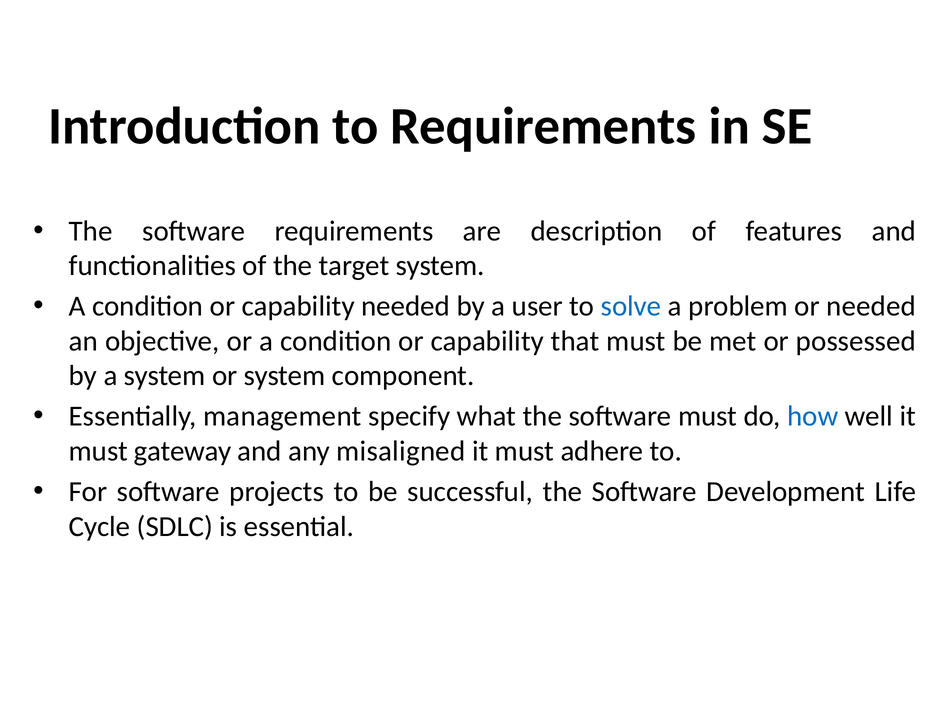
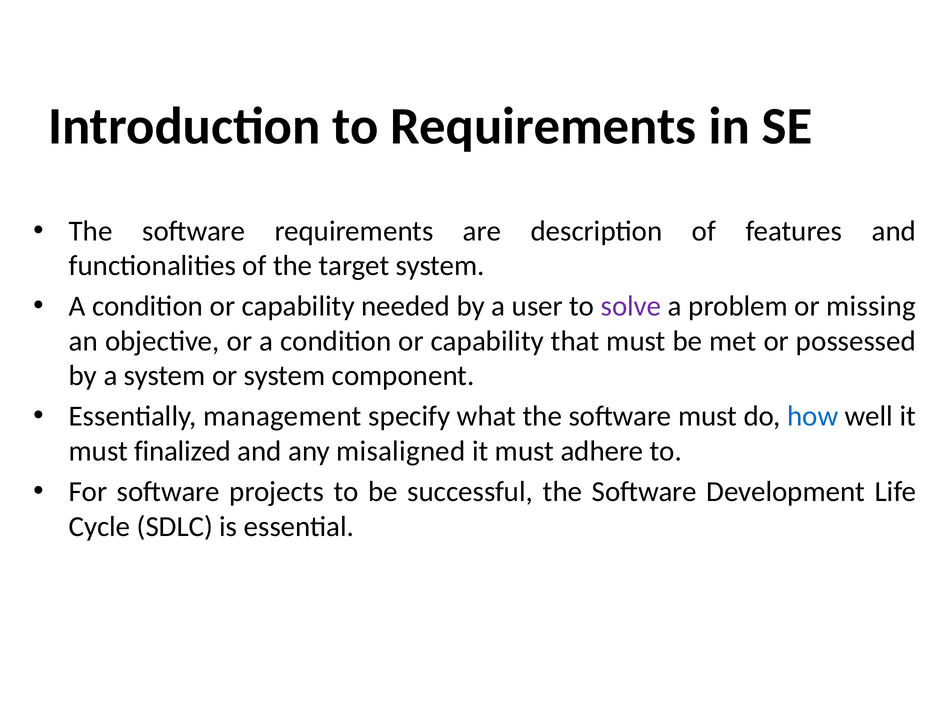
solve colour: blue -> purple
or needed: needed -> missing
gateway: gateway -> finalized
